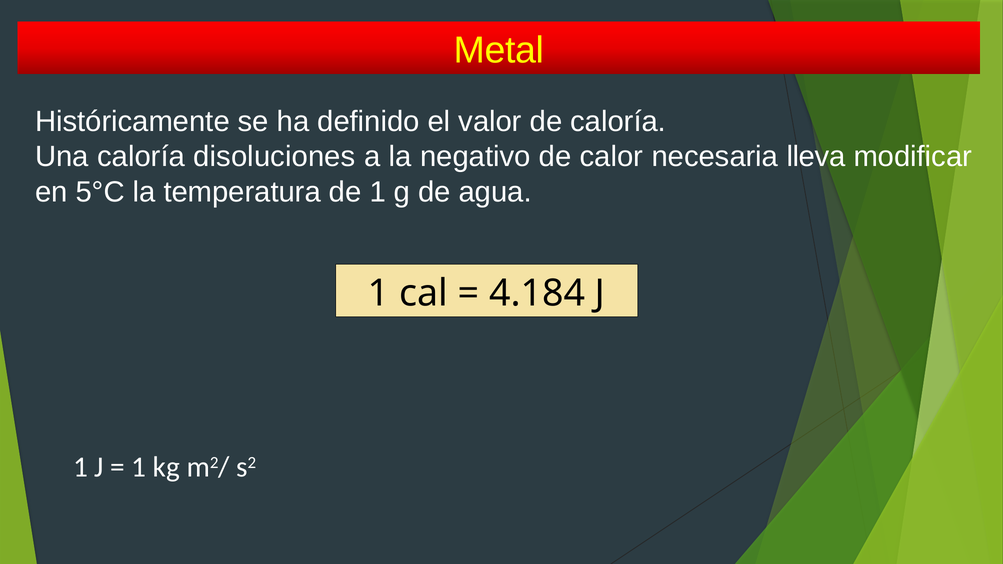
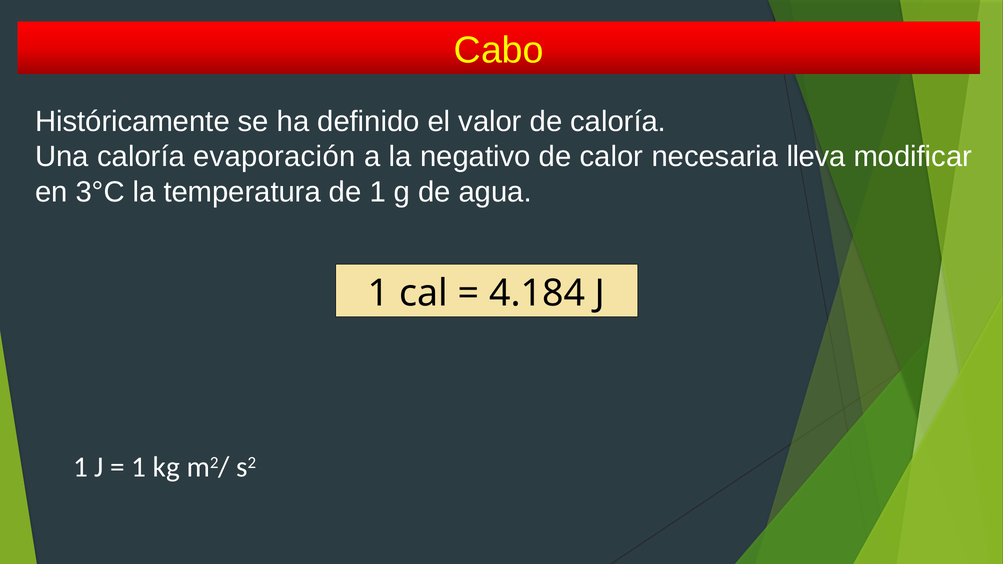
Metal: Metal -> Cabo
disoluciones: disoluciones -> evaporación
5°C: 5°C -> 3°C
